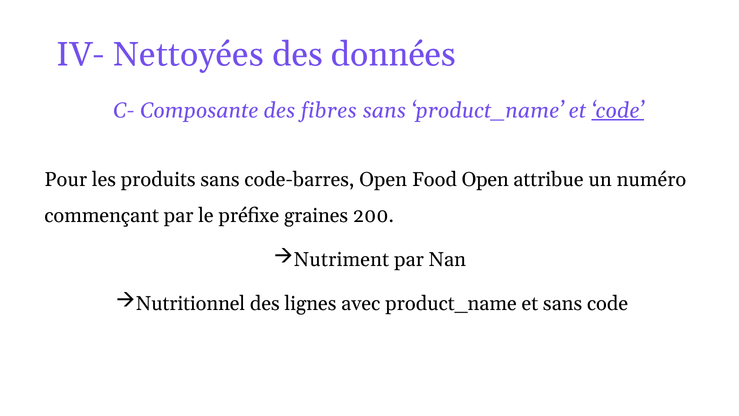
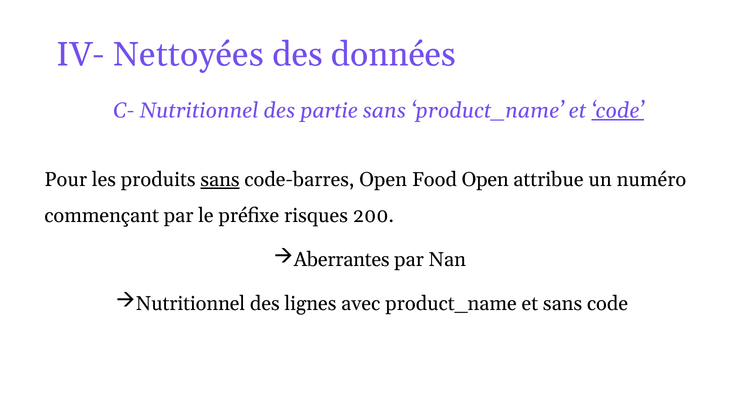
C- Composante: Composante -> Nutritionnel
fibres: fibres -> partie
sans at (220, 180) underline: none -> present
graines: graines -> risques
Nutriment: Nutriment -> Aberrantes
